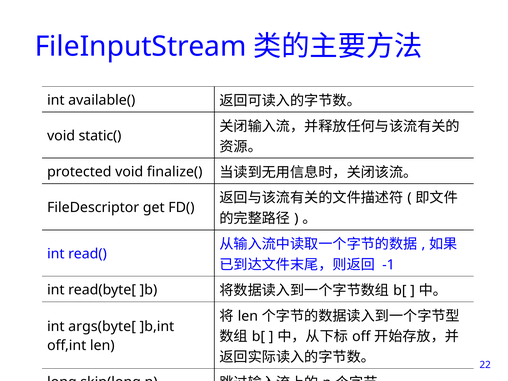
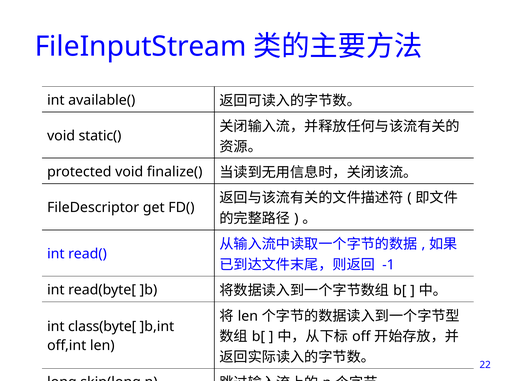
args(byte[: args(byte[ -> class(byte[
